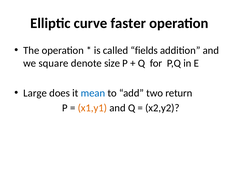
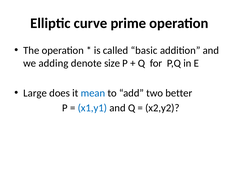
faster: faster -> prime
fields: fields -> basic
square: square -> adding
return: return -> better
x1,y1 colour: orange -> blue
